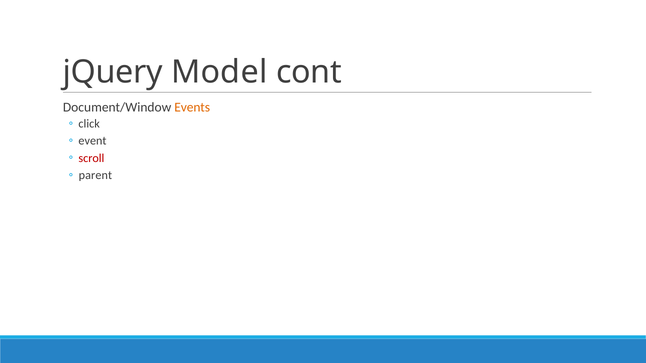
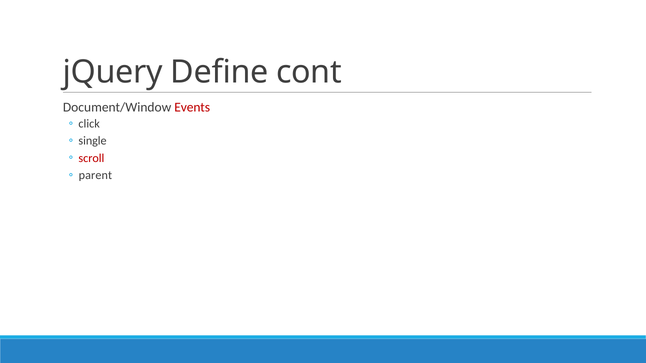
Model: Model -> Define
Events colour: orange -> red
event: event -> single
